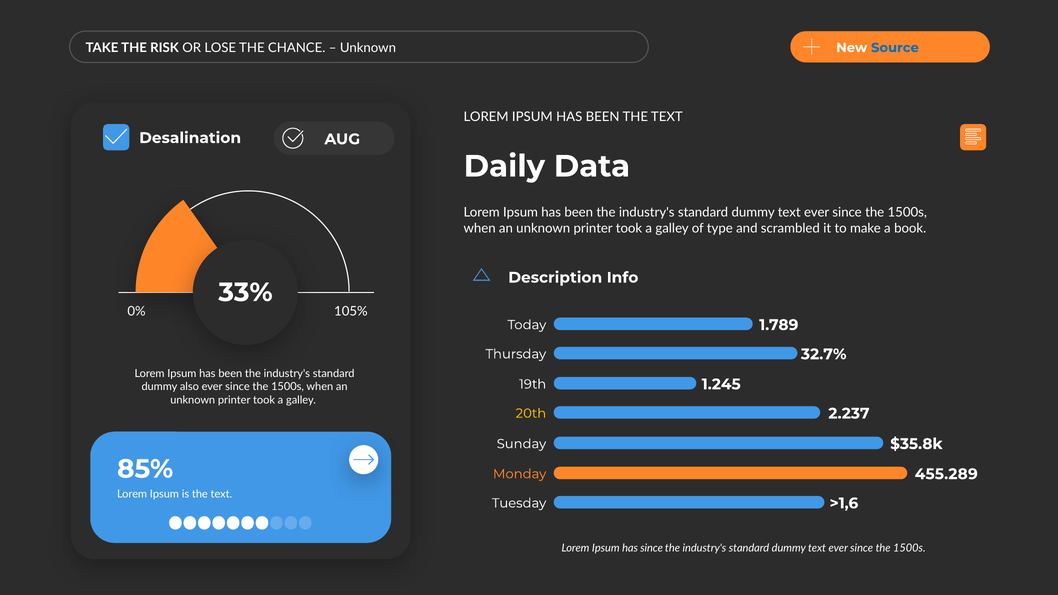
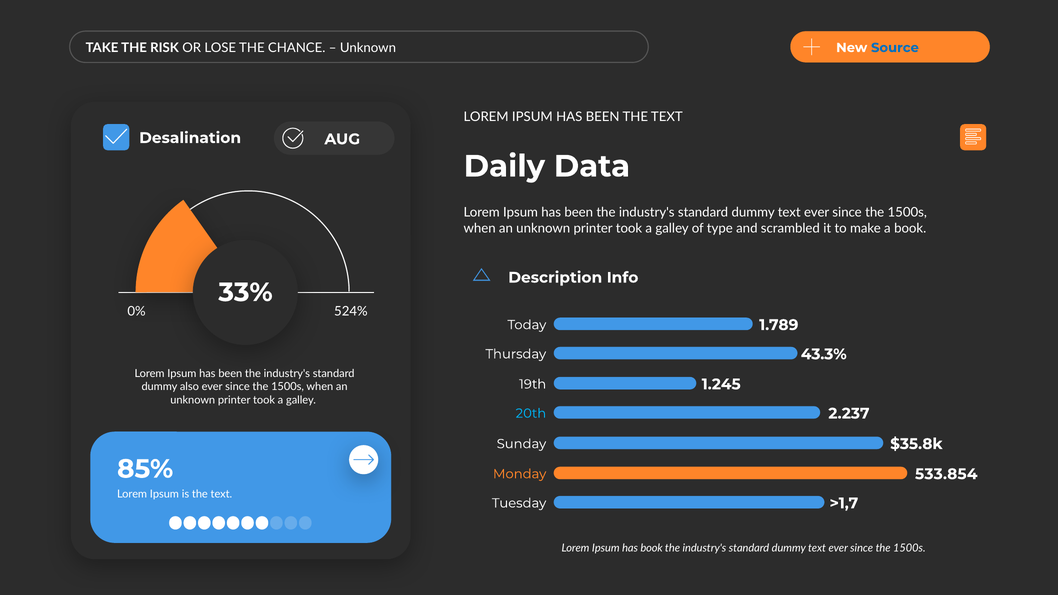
105%: 105% -> 524%
32.7%: 32.7% -> 43.3%
20th colour: yellow -> light blue
455.289: 455.289 -> 533.854
>1,6: >1,6 -> >1,7
has since: since -> book
